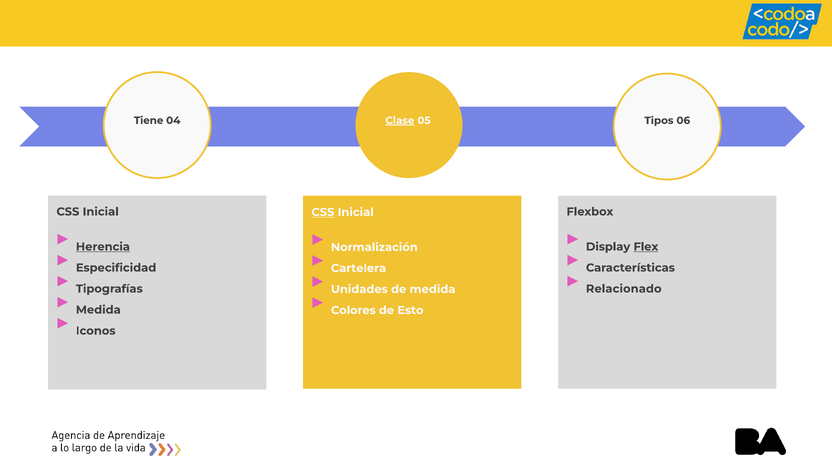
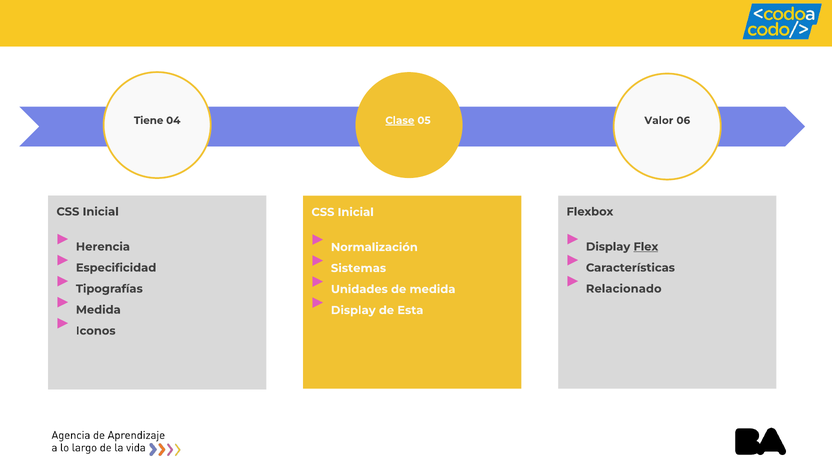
Tipos: Tipos -> Valor
CSS at (323, 212) underline: present -> none
Herencia underline: present -> none
Cartelera: Cartelera -> Sistemas
Colores at (353, 310): Colores -> Display
Esto: Esto -> Esta
